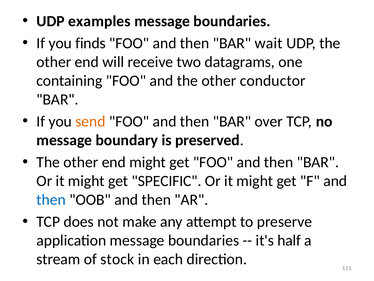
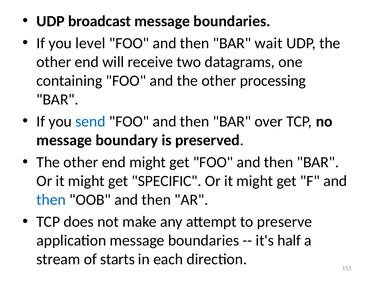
examples: examples -> broadcast
finds: finds -> level
conductor: conductor -> processing
send colour: orange -> blue
stock: stock -> starts
